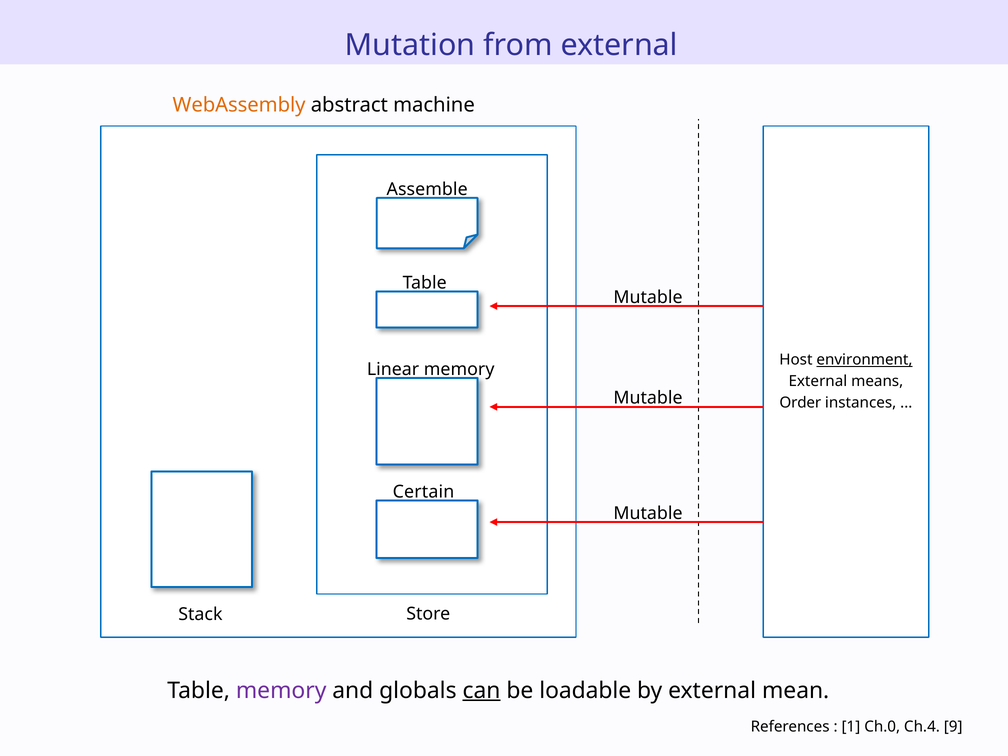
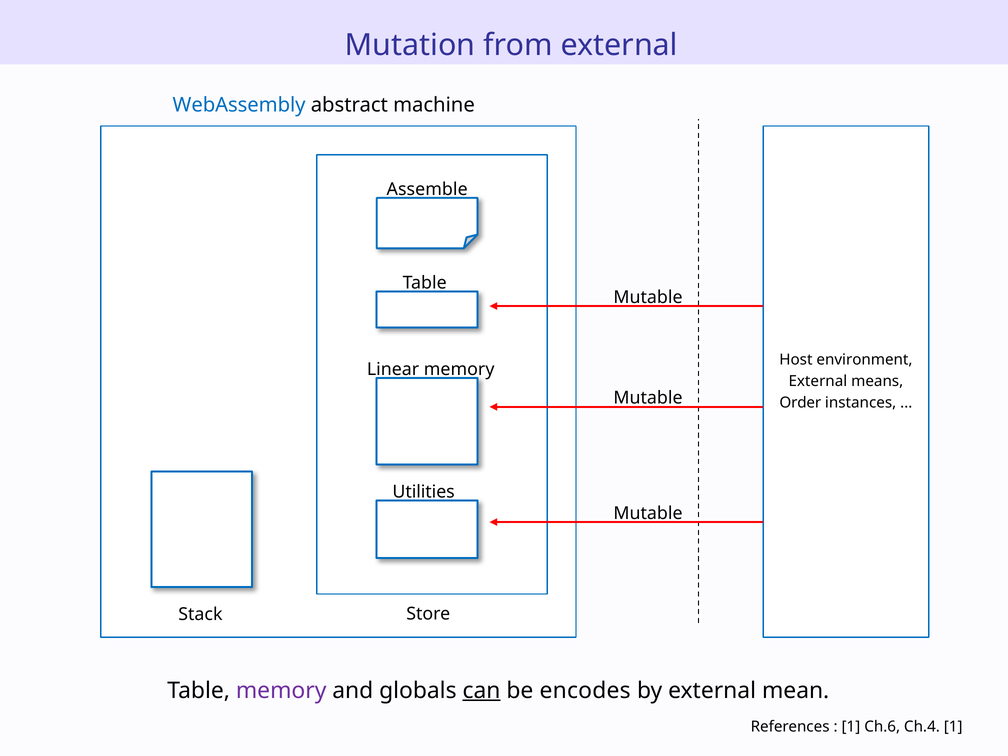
WebAssembly colour: orange -> blue
environment underline: present -> none
Certain: Certain -> Utilities
loadable: loadable -> encodes
Ch.0: Ch.0 -> Ch.6
Ch.4 9: 9 -> 1
